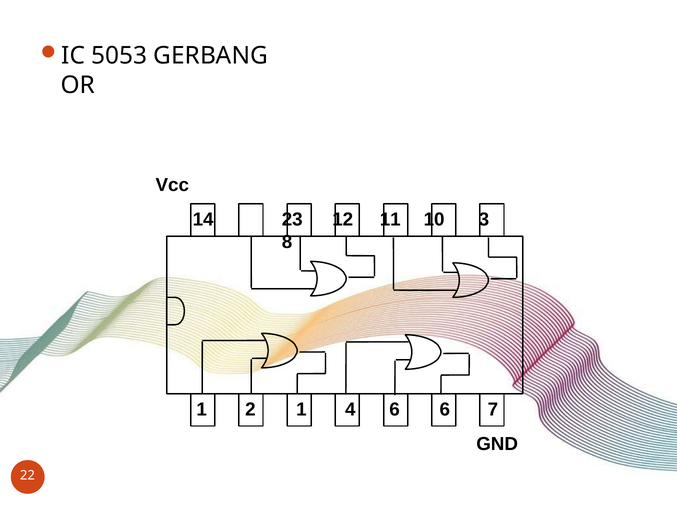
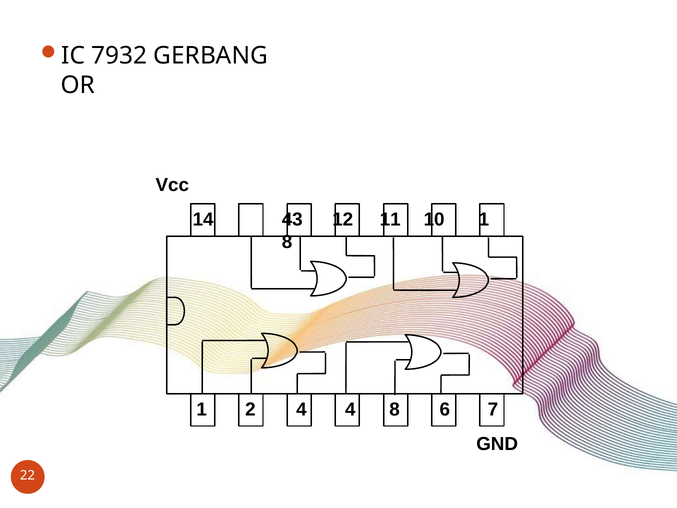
5053: 5053 -> 7932
23: 23 -> 43
10 3: 3 -> 1
2 1: 1 -> 4
4 6: 6 -> 8
